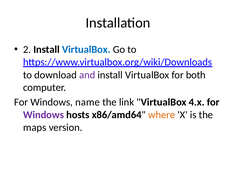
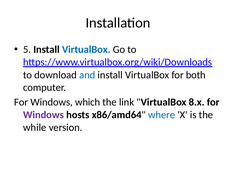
2: 2 -> 5
and colour: purple -> blue
name: name -> which
4.x: 4.x -> 8.x
where colour: orange -> blue
maps: maps -> while
